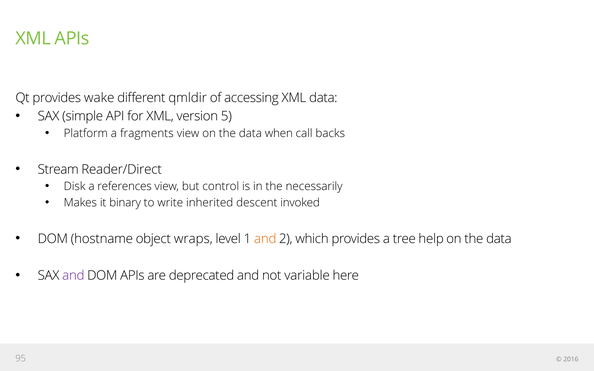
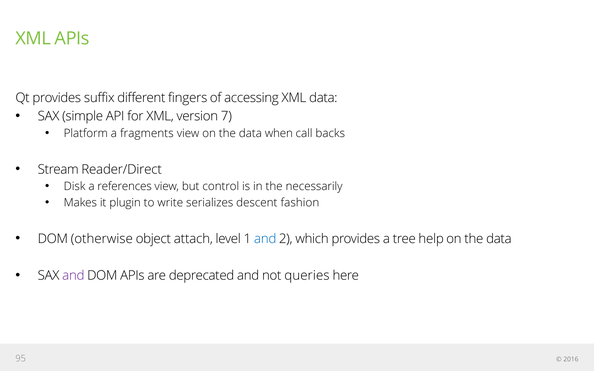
wake: wake -> suffix
qmldir: qmldir -> fingers
5: 5 -> 7
binary: binary -> plugin
inherited: inherited -> serializes
invoked: invoked -> fashion
hostname: hostname -> otherwise
wraps: wraps -> attach
and at (265, 239) colour: orange -> blue
variable: variable -> queries
